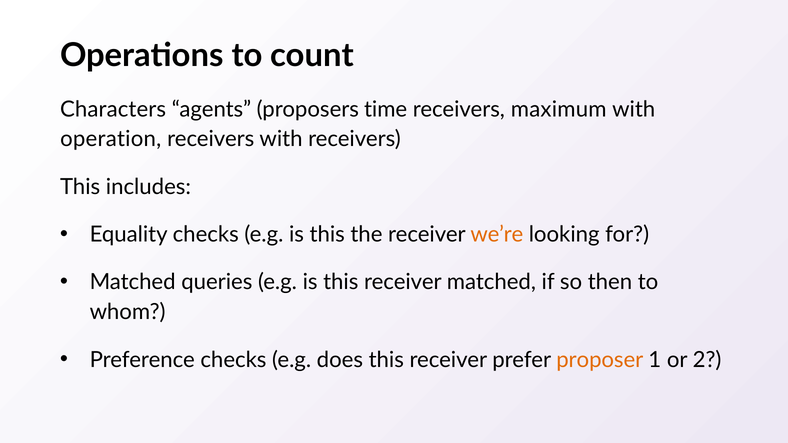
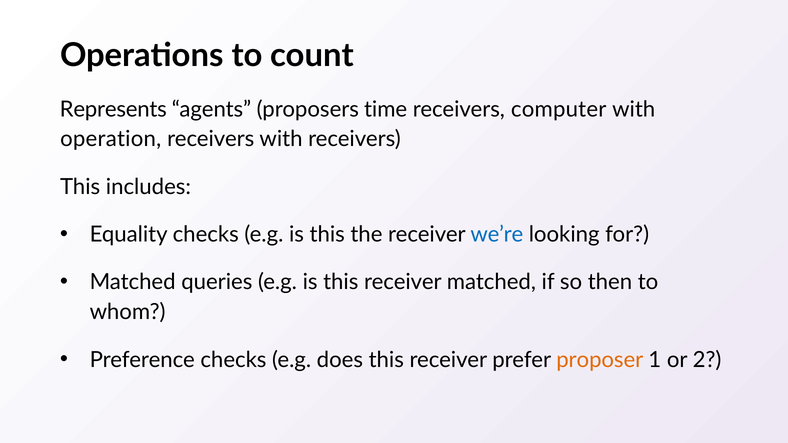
Characters: Characters -> Represents
maximum: maximum -> computer
we’re colour: orange -> blue
